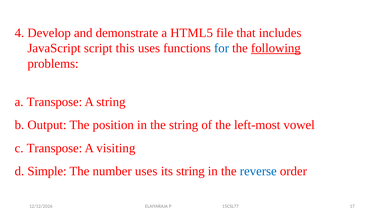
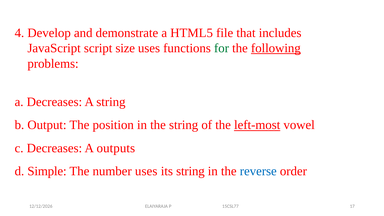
this: this -> size
for colour: blue -> green
a Transpose: Transpose -> Decreases
left-most underline: none -> present
c Transpose: Transpose -> Decreases
visiting: visiting -> outputs
